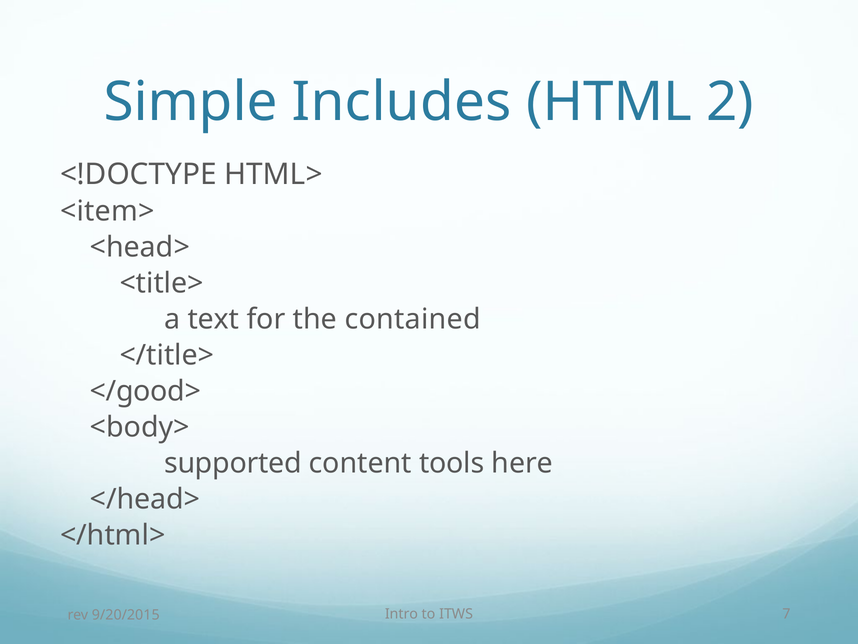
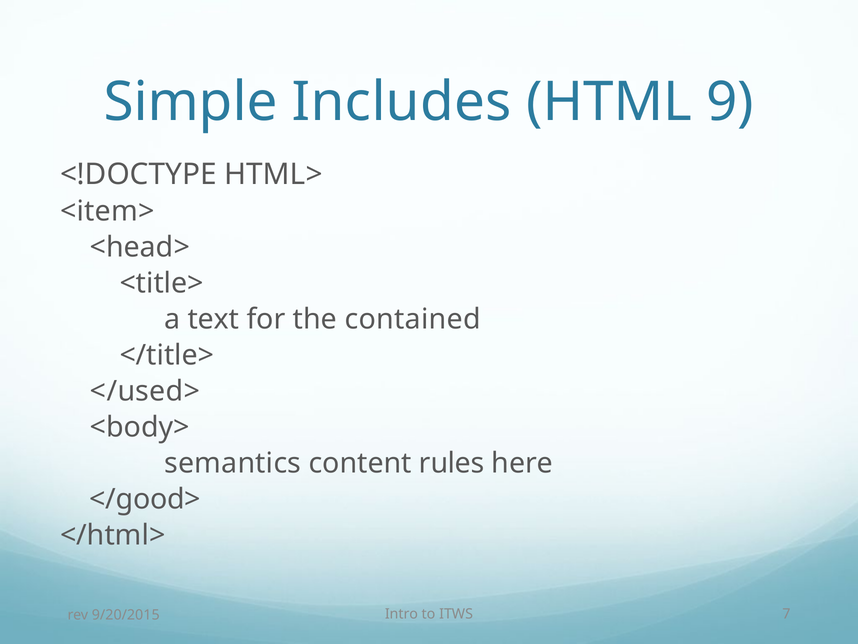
2: 2 -> 9
</good>: </good> -> </used>
supported: supported -> semantics
tools: tools -> rules
</head>: </head> -> </good>
